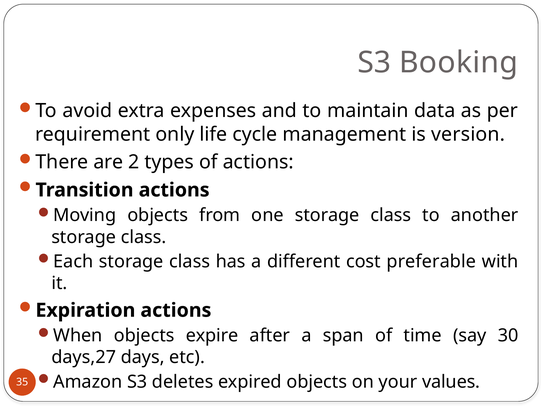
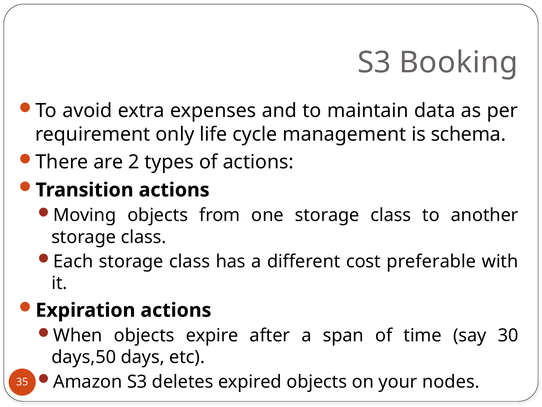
version: version -> schema
days,27: days,27 -> days,50
values: values -> nodes
